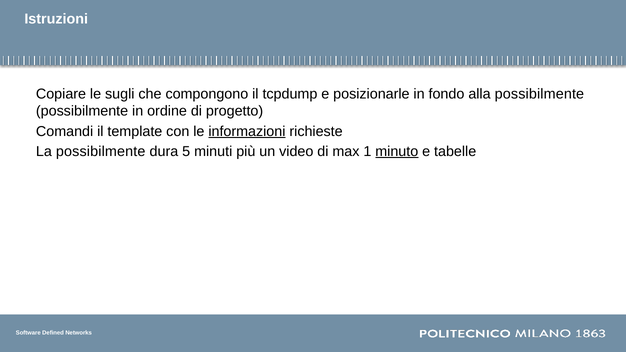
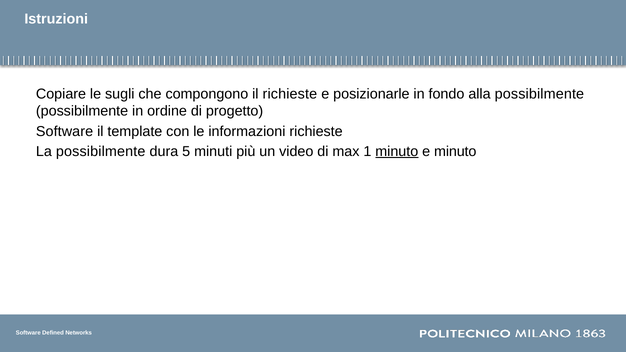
il tcpdump: tcpdump -> richieste
Comandi at (65, 131): Comandi -> Software
informazioni underline: present -> none
e tabelle: tabelle -> minuto
